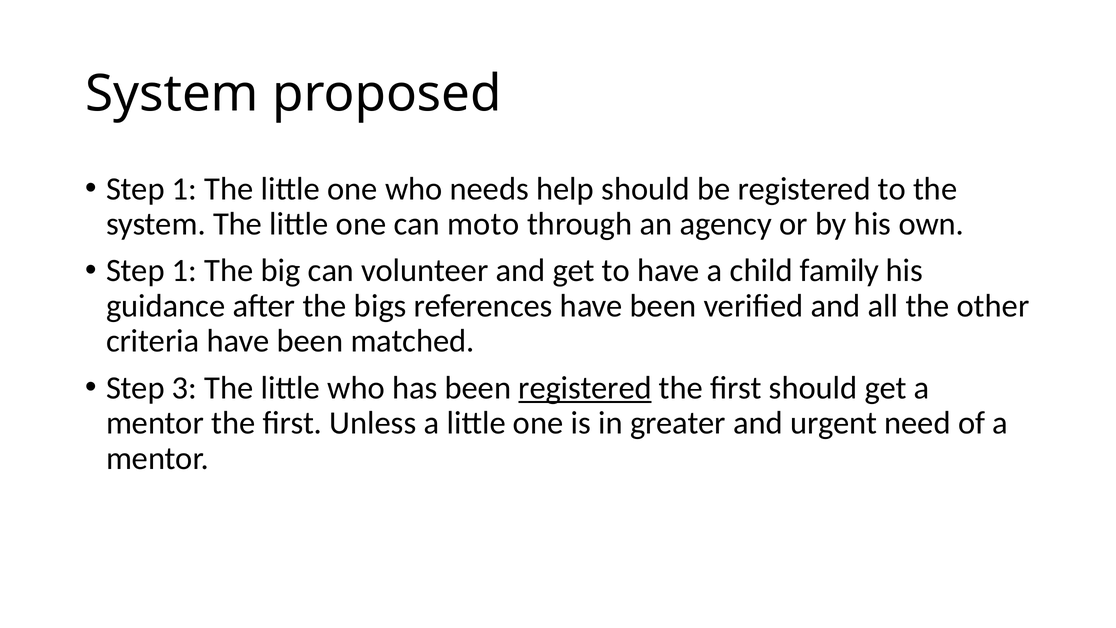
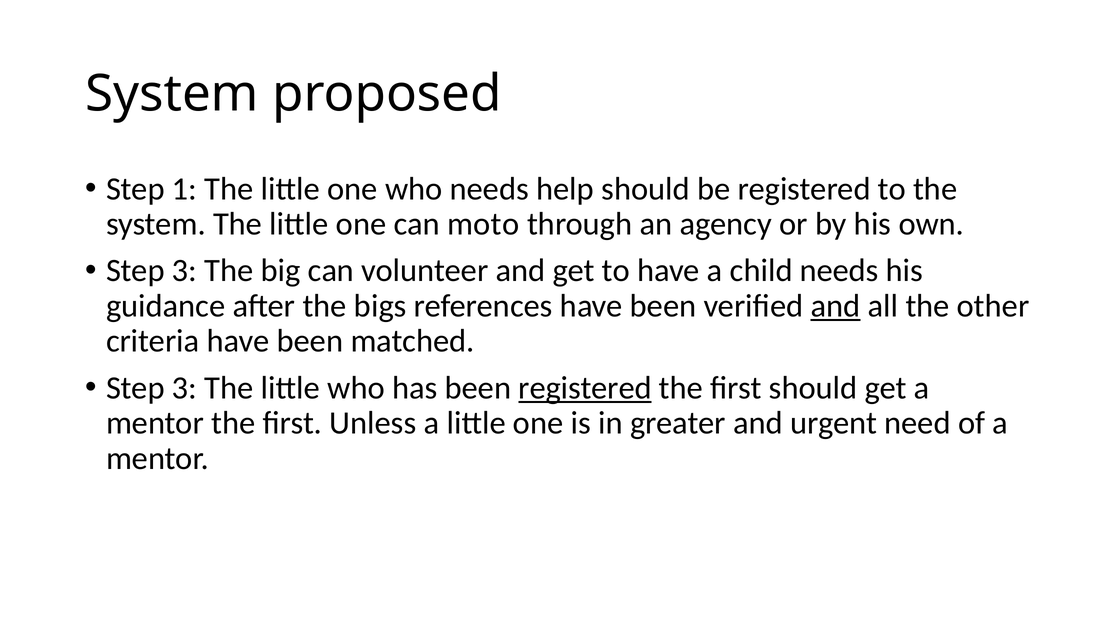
1 at (185, 271): 1 -> 3
child family: family -> needs
and at (836, 306) underline: none -> present
